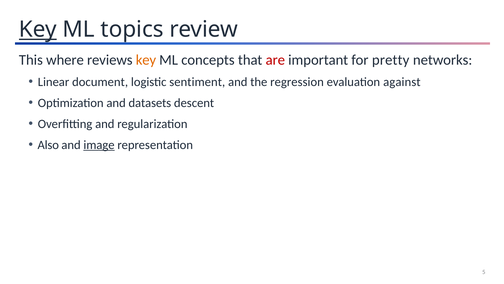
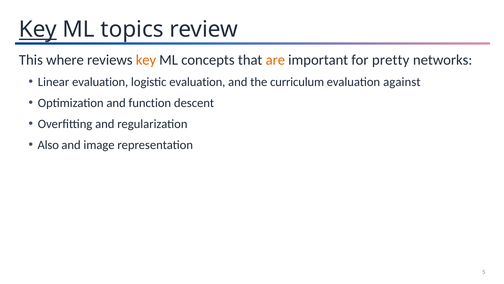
are colour: red -> orange
Linear document: document -> evaluation
logistic sentiment: sentiment -> evaluation
regression: regression -> curriculum
datasets: datasets -> function
image underline: present -> none
